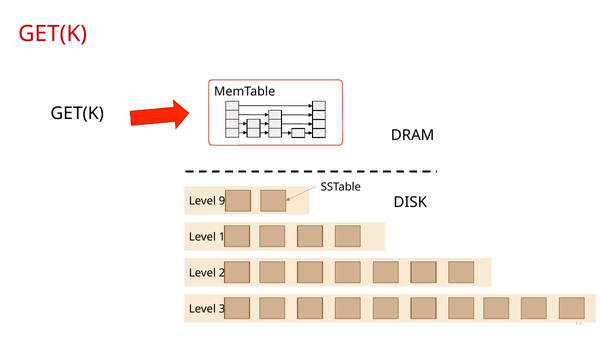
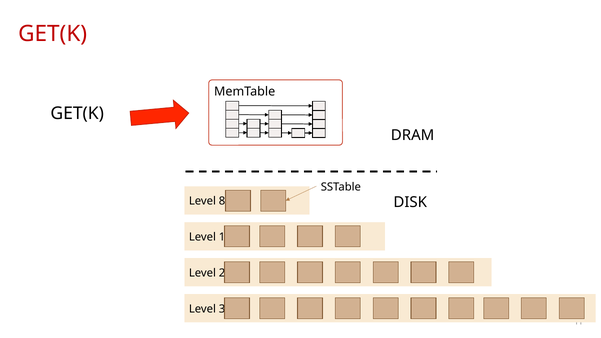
9: 9 -> 8
